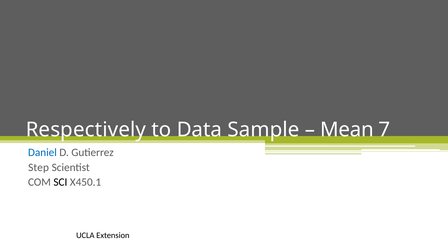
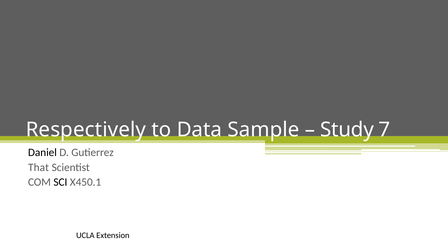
Mean: Mean -> Study
Daniel colour: blue -> black
Step: Step -> That
